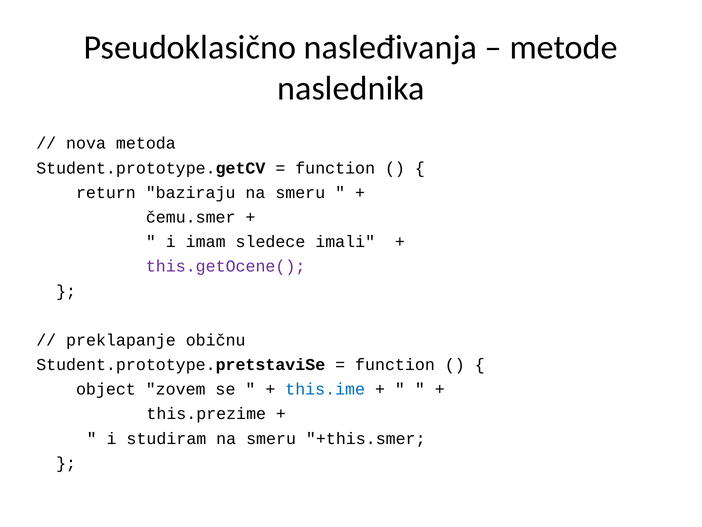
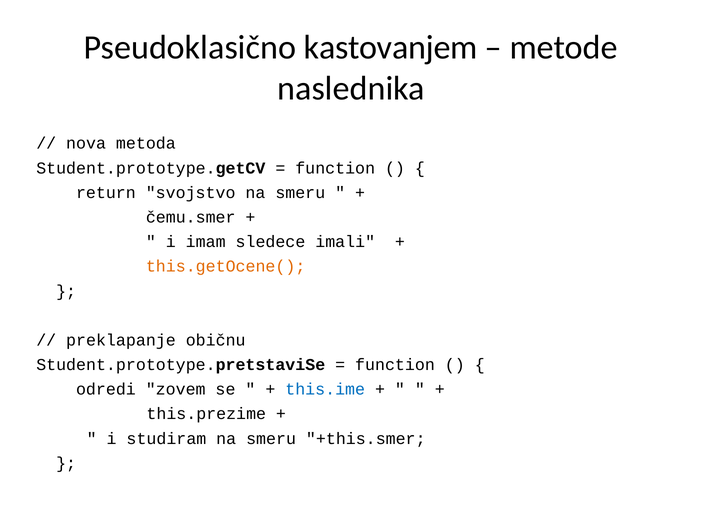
nasleđivanja: nasleđivanja -> kastovanjem
baziraju: baziraju -> svojstvo
this.getOcene( colour: purple -> orange
object: object -> odredi
